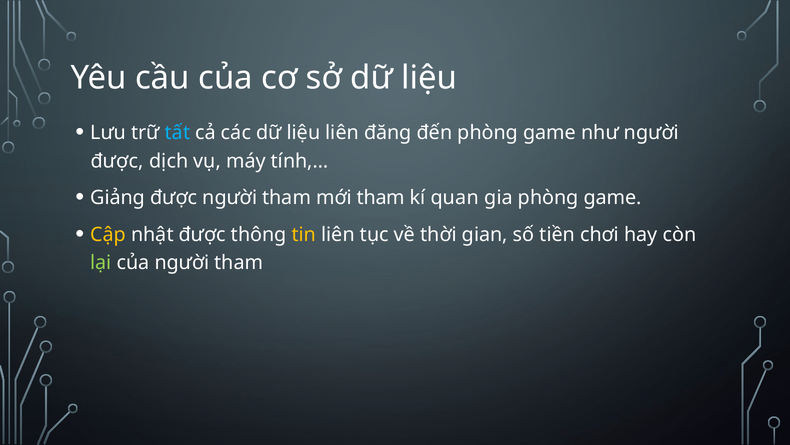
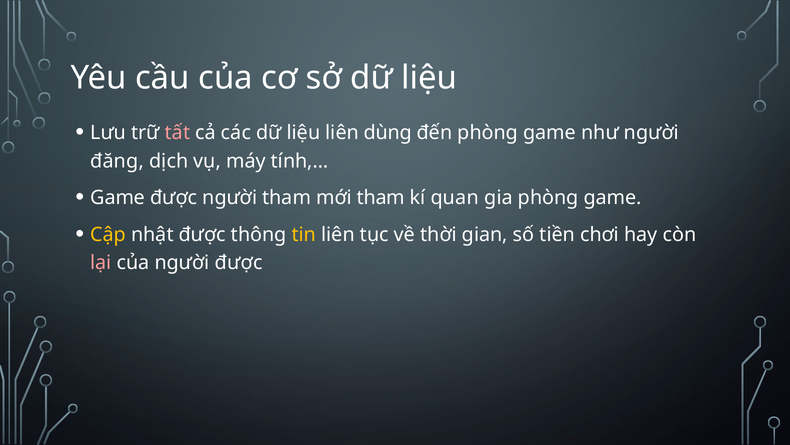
tất colour: light blue -> pink
đăng: đăng -> dùng
được at (117, 161): được -> đăng
Giảng at (118, 197): Giảng -> Game
lại colour: light green -> pink
của người tham: tham -> được
